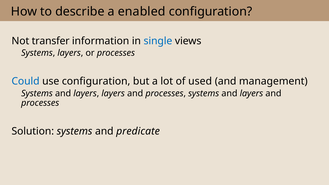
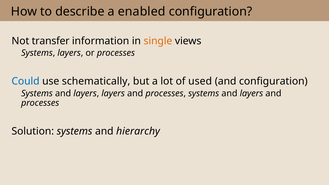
single colour: blue -> orange
use configuration: configuration -> schematically
and management: management -> configuration
predicate: predicate -> hierarchy
